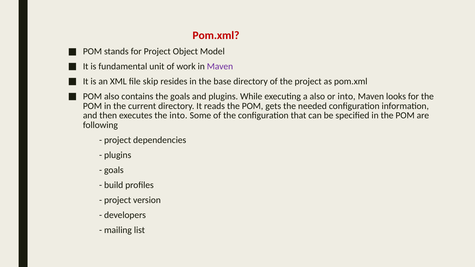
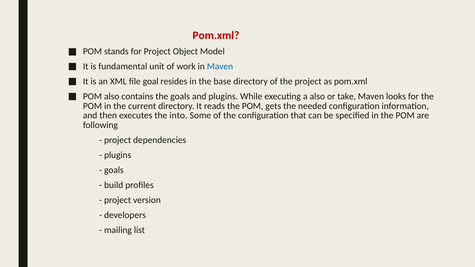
Maven at (220, 66) colour: purple -> blue
skip: skip -> goal
or into: into -> take
